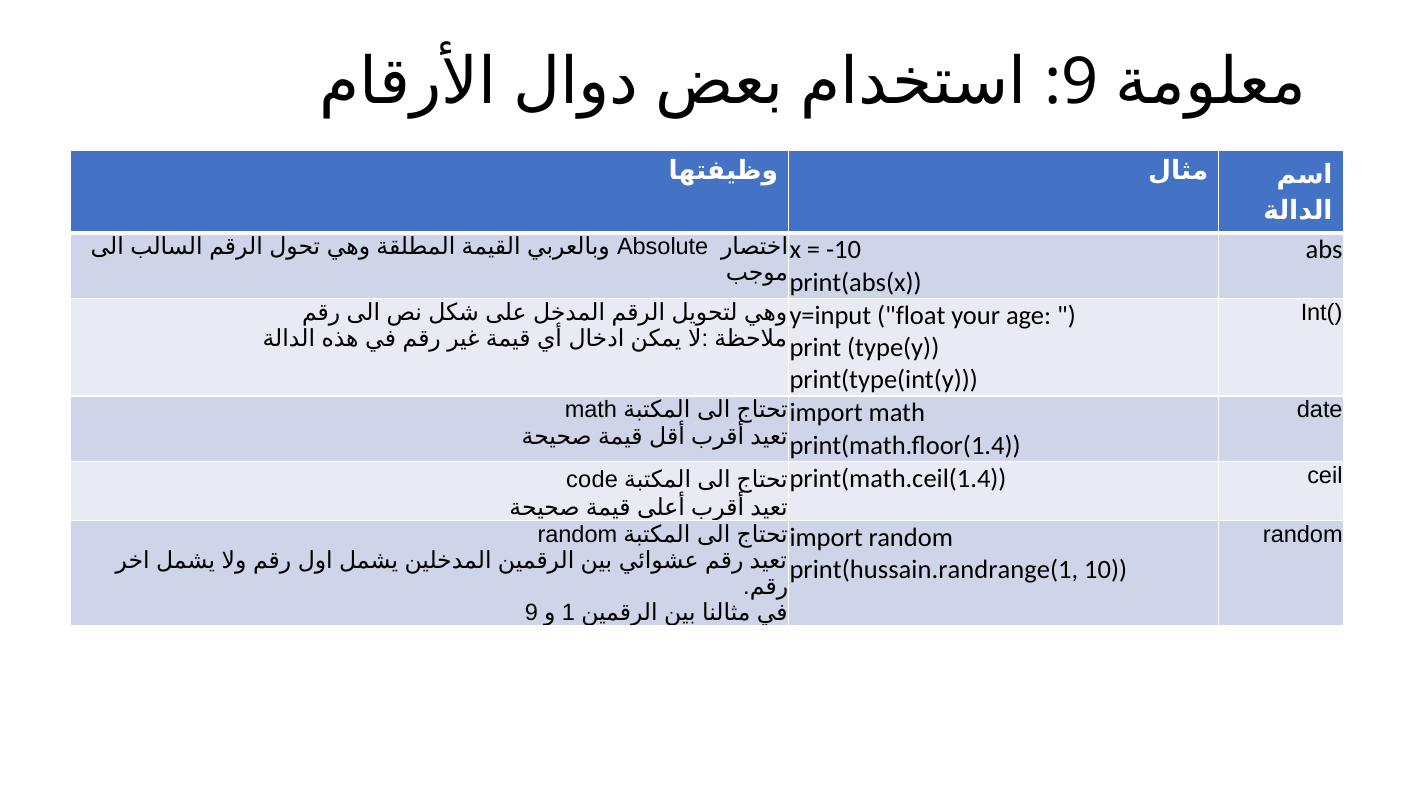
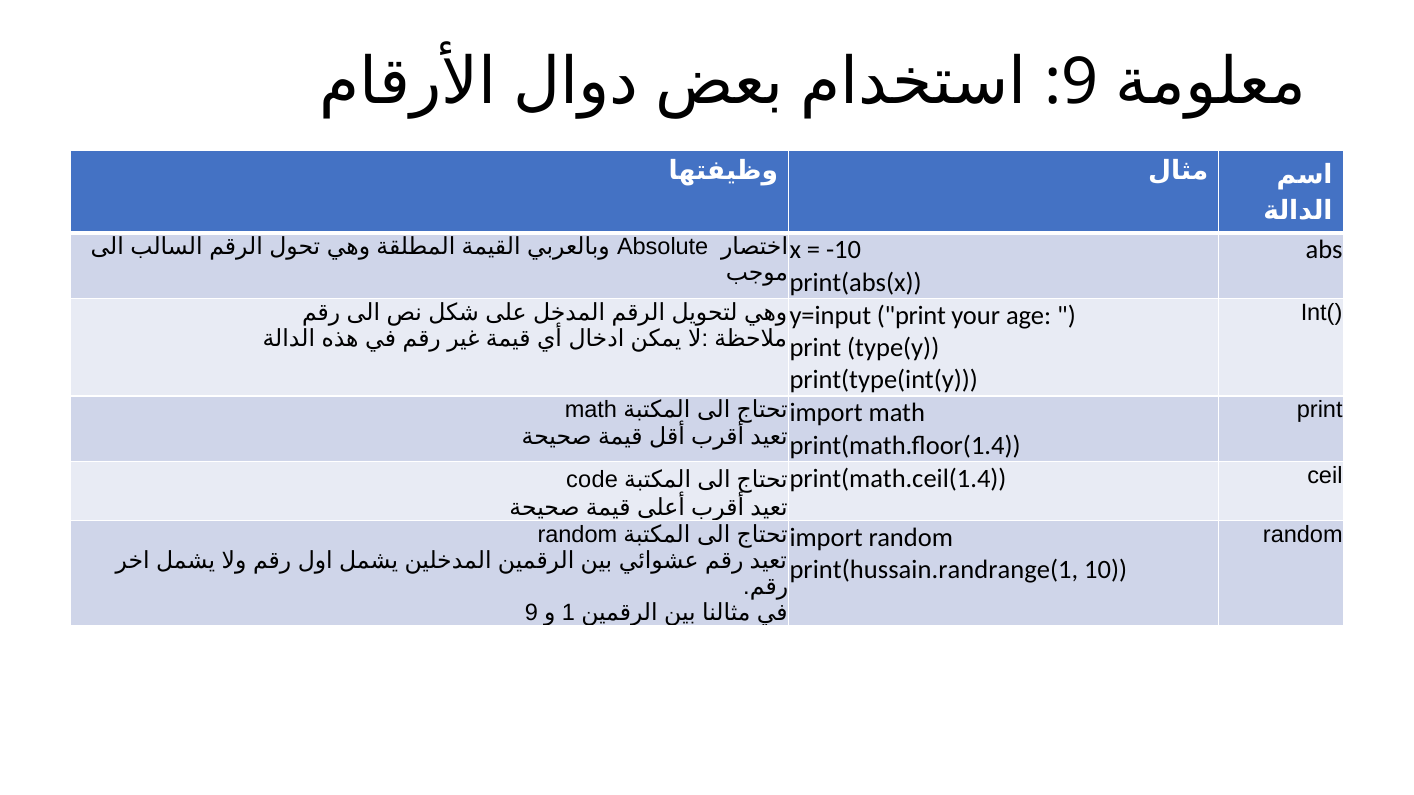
y=input float: float -> print
date at (1320, 410): date -> print
